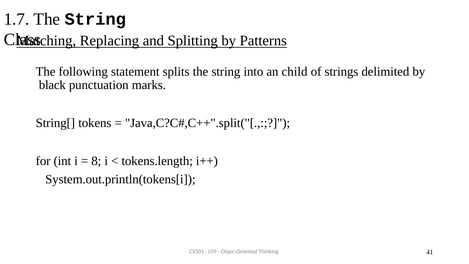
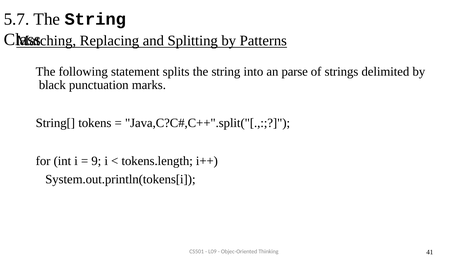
1.7: 1.7 -> 5.7
child: child -> parse
8: 8 -> 9
